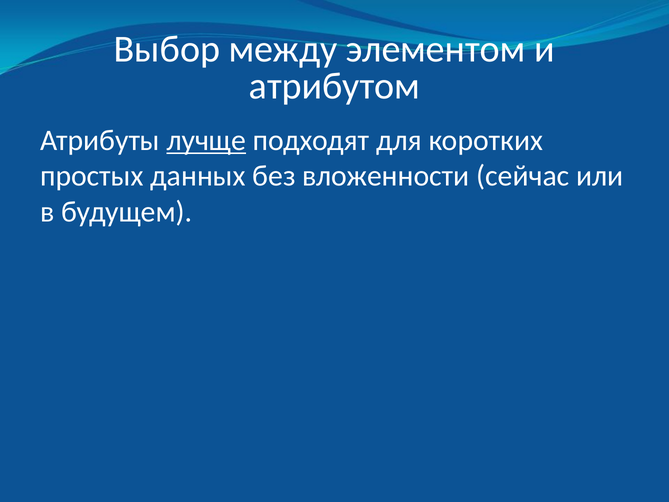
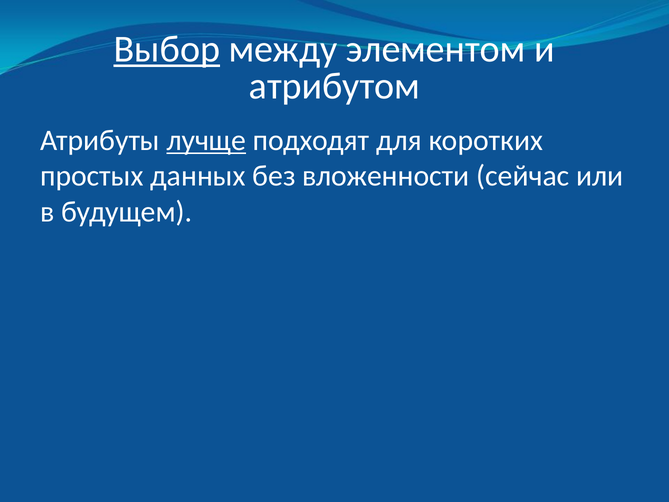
Выбор underline: none -> present
